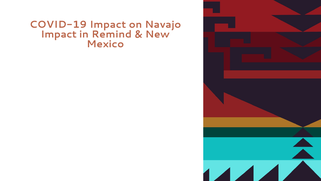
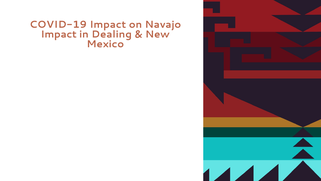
Remind: Remind -> Dealing
